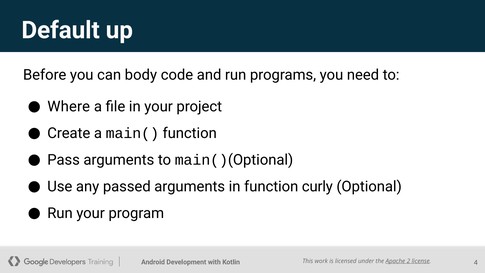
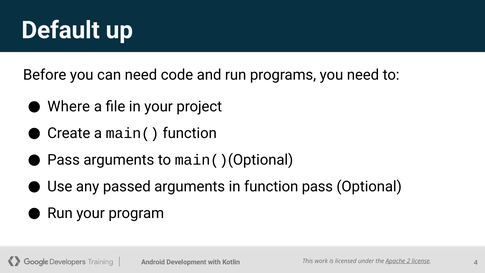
can body: body -> need
function curly: curly -> pass
